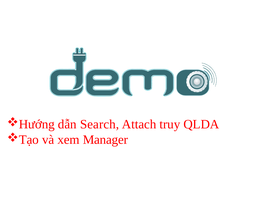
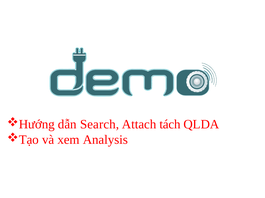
truy: truy -> tách
Manager: Manager -> Analysis
